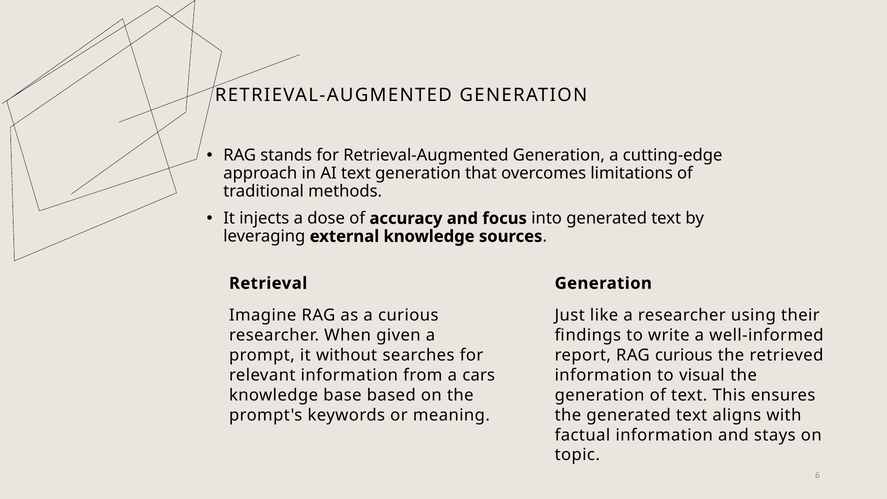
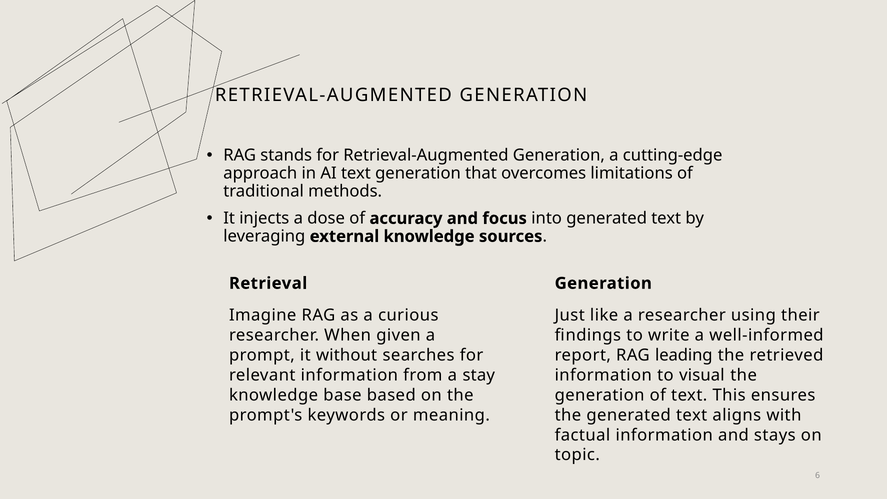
RAG curious: curious -> leading
cars: cars -> stay
